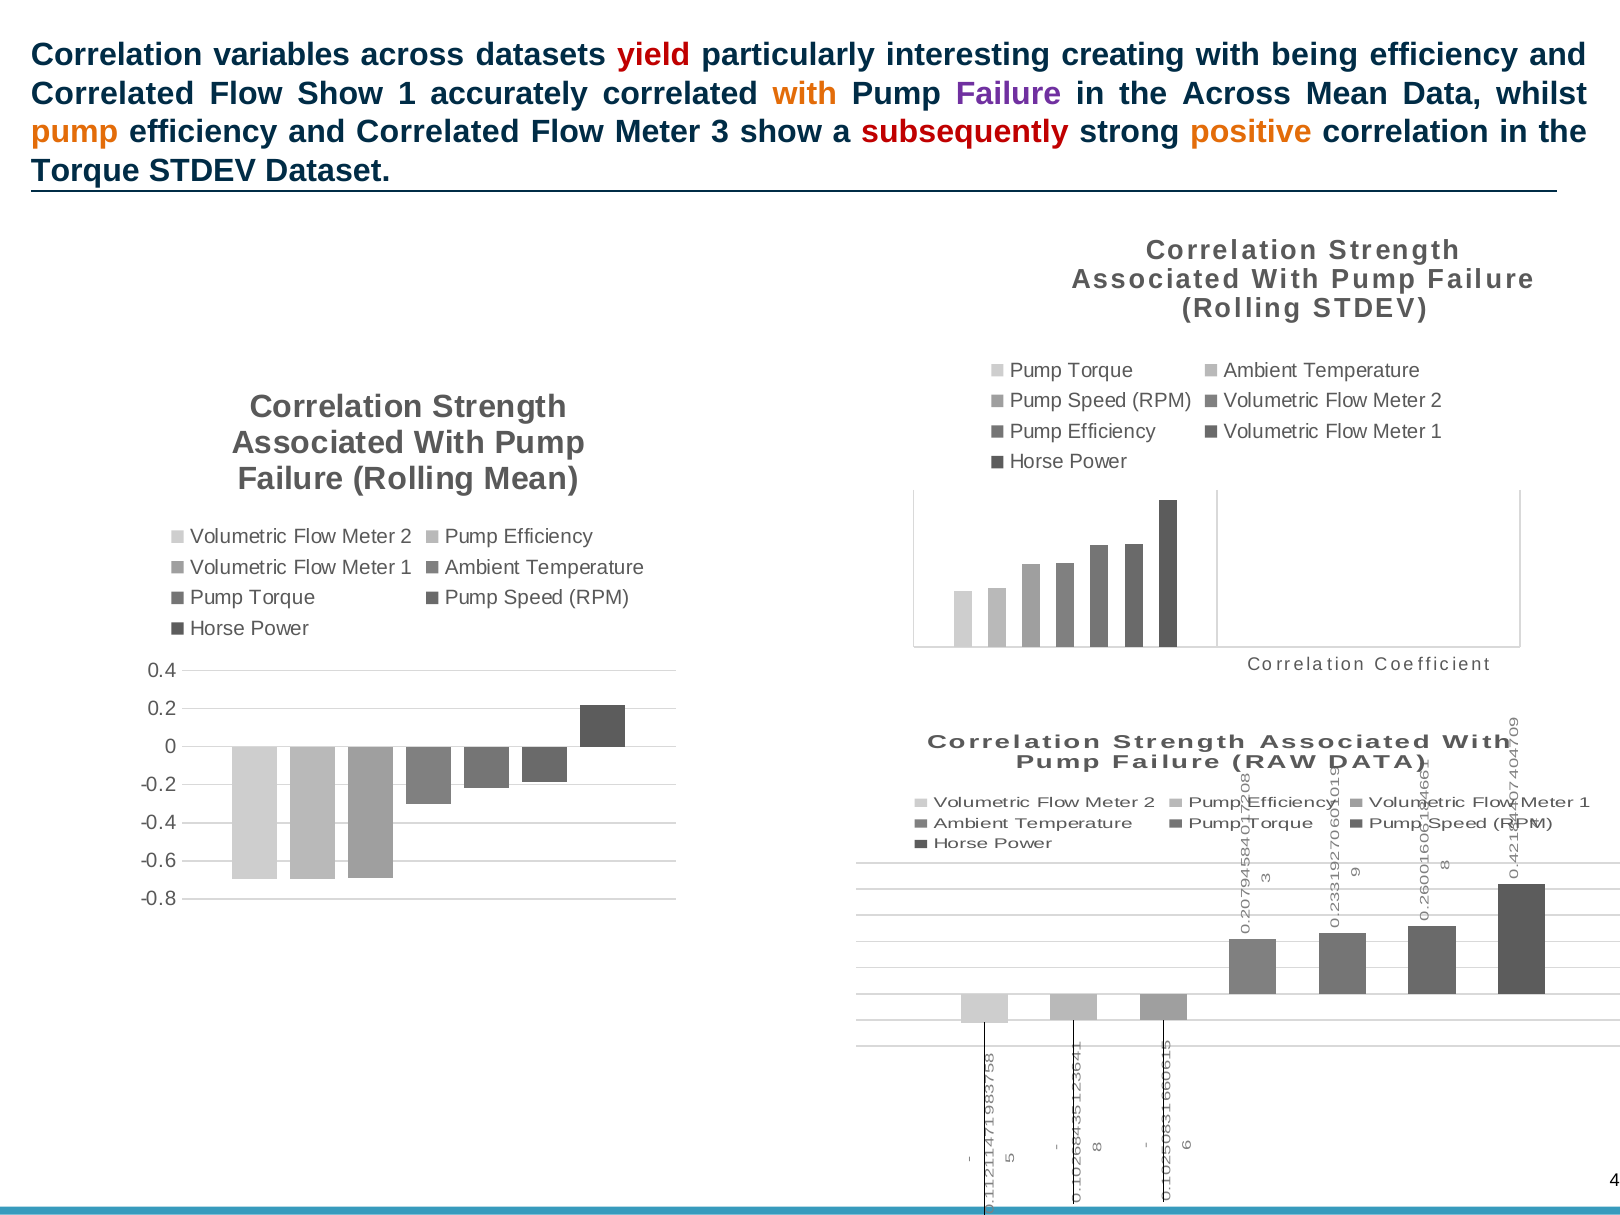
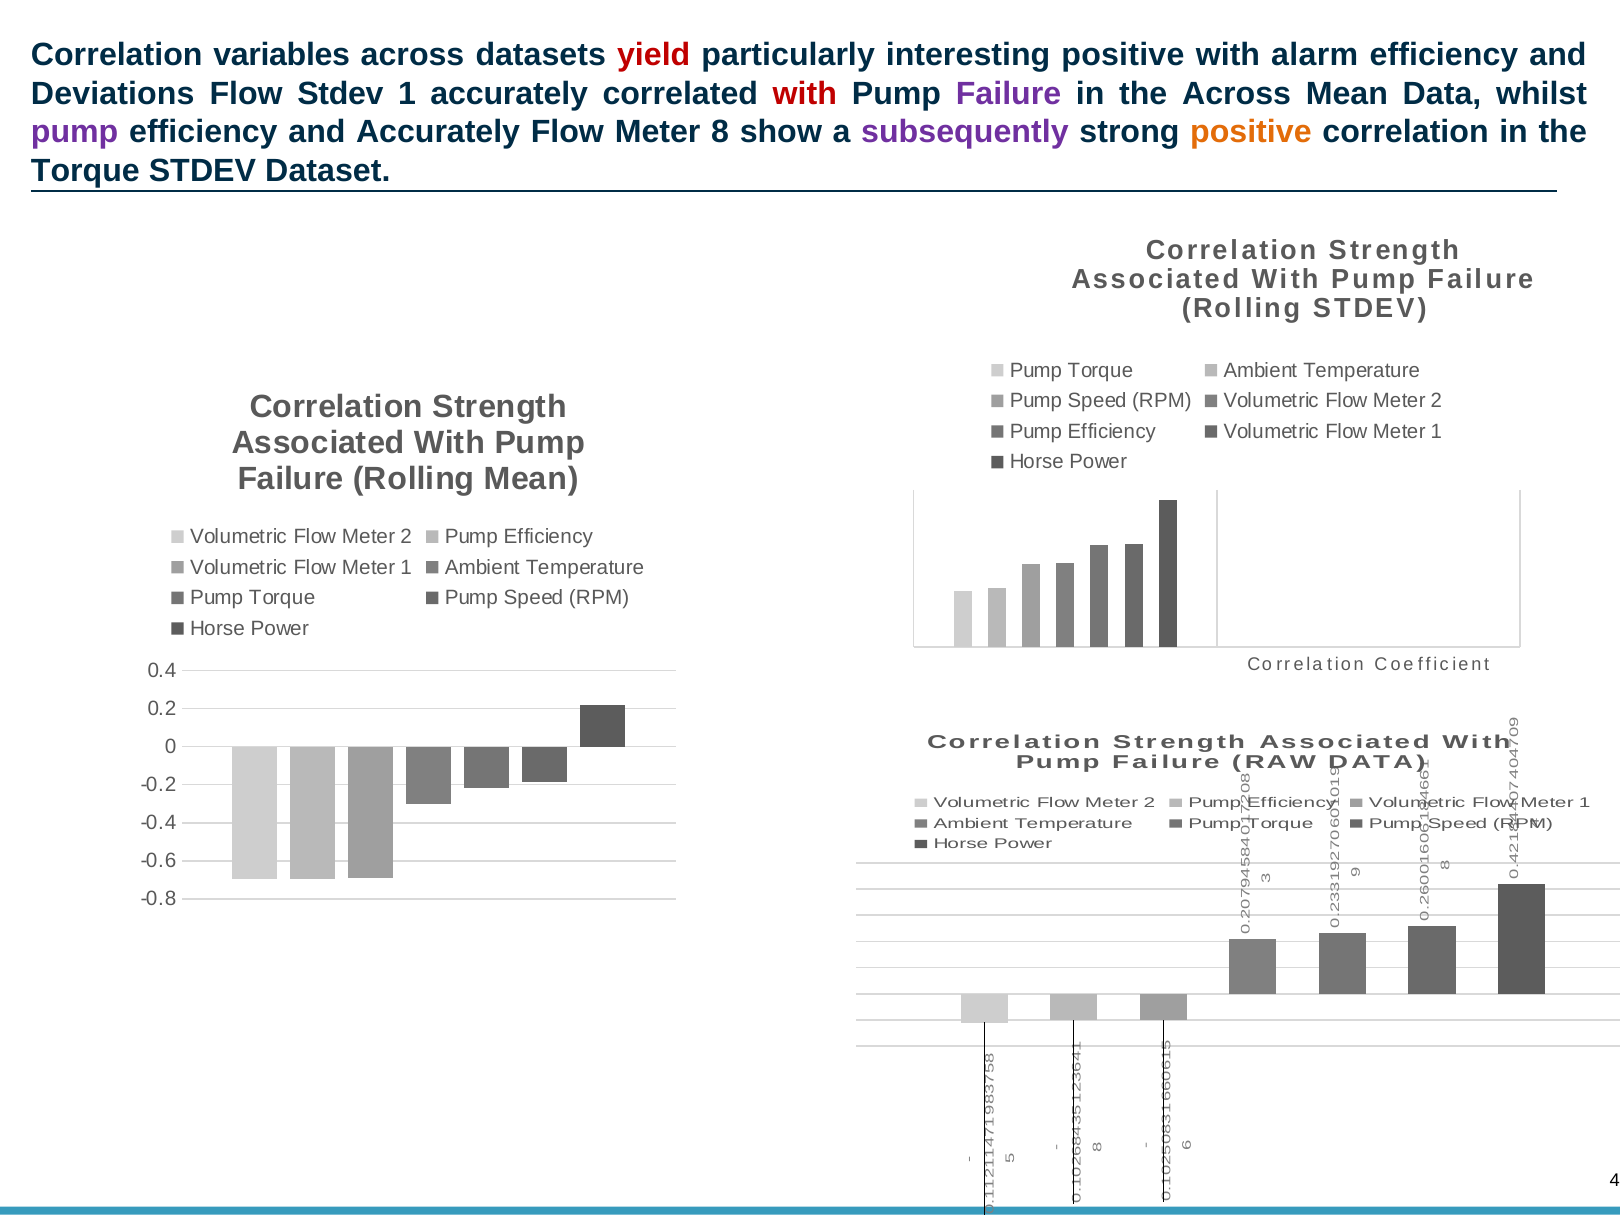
interesting creating: creating -> positive
being: being -> alarm
Correlated at (113, 94): Correlated -> Deviations
Flow Show: Show -> Stdev
with at (805, 94) colour: orange -> red
pump at (75, 132) colour: orange -> purple
Correlated at (438, 132): Correlated -> Accurately
Meter 3: 3 -> 8
subsequently colour: red -> purple
